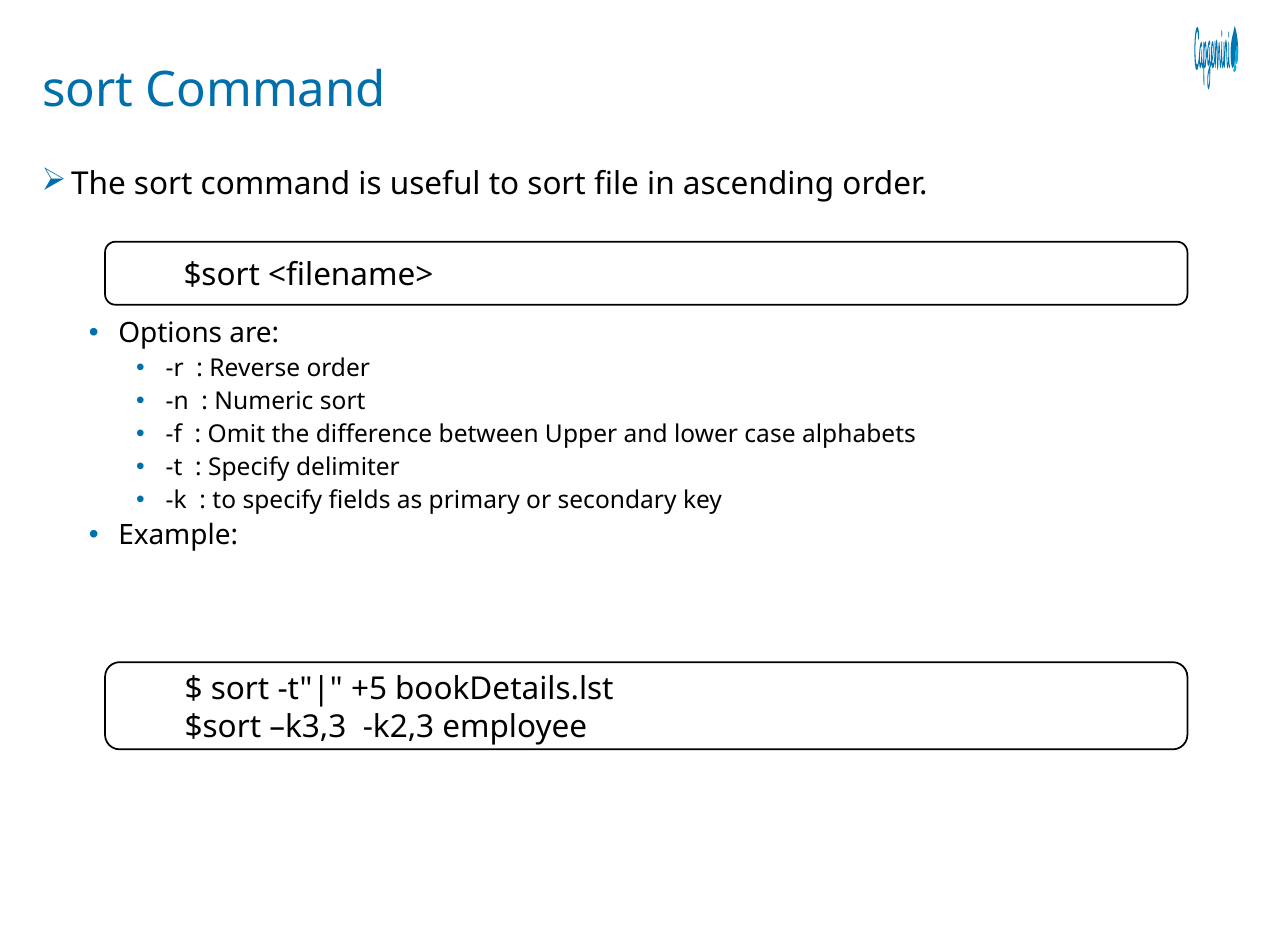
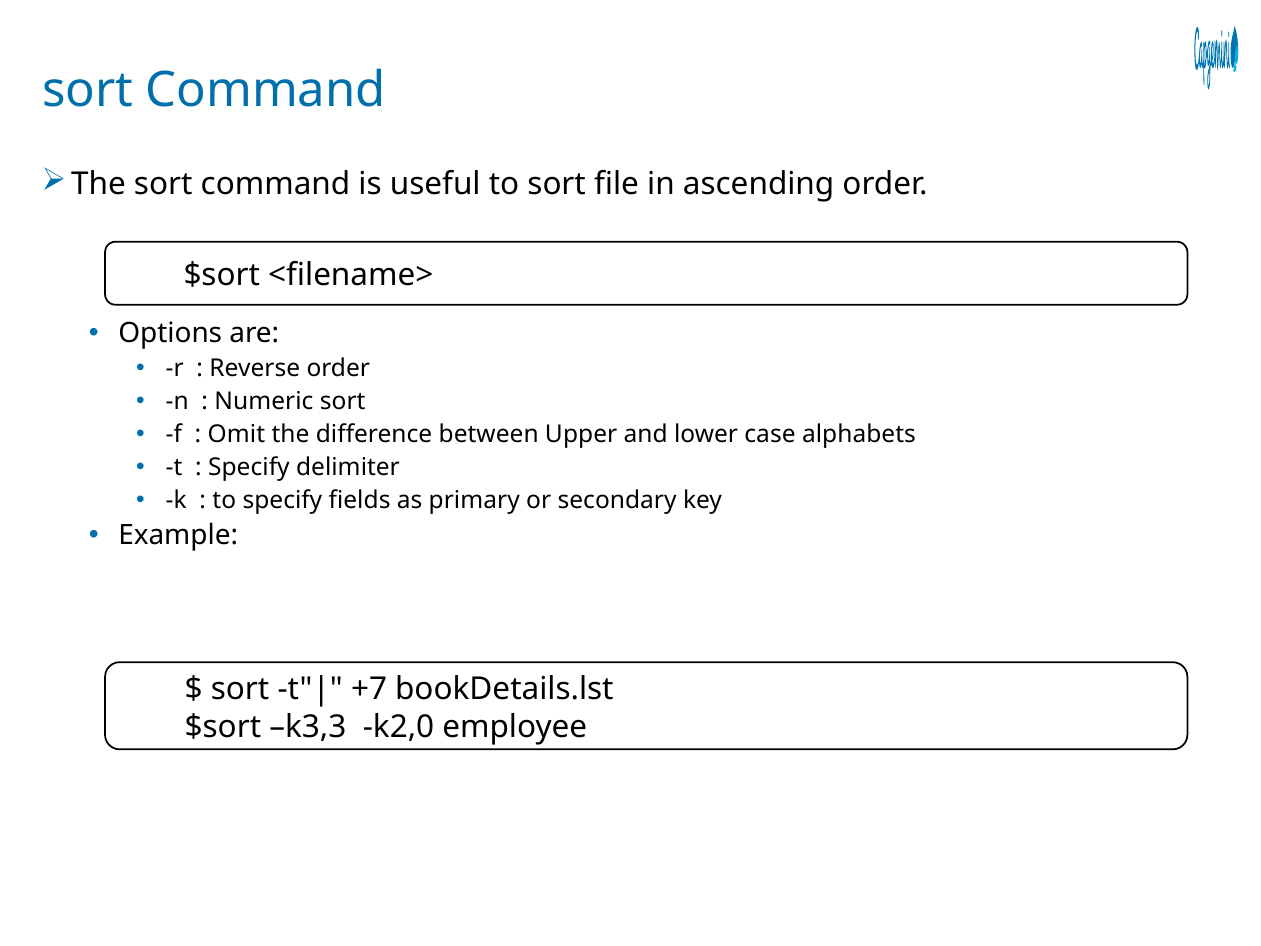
+5: +5 -> +7
k2,3: k2,3 -> k2,0
